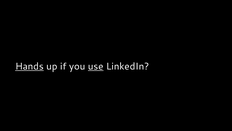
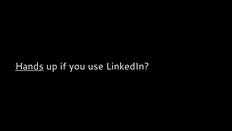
use underline: present -> none
